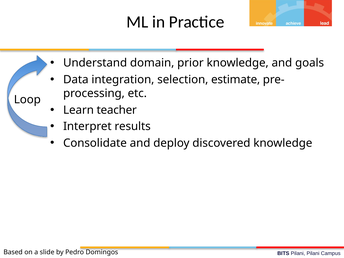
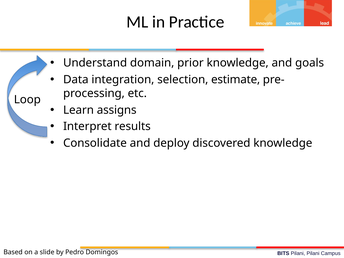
teacher: teacher -> assigns
